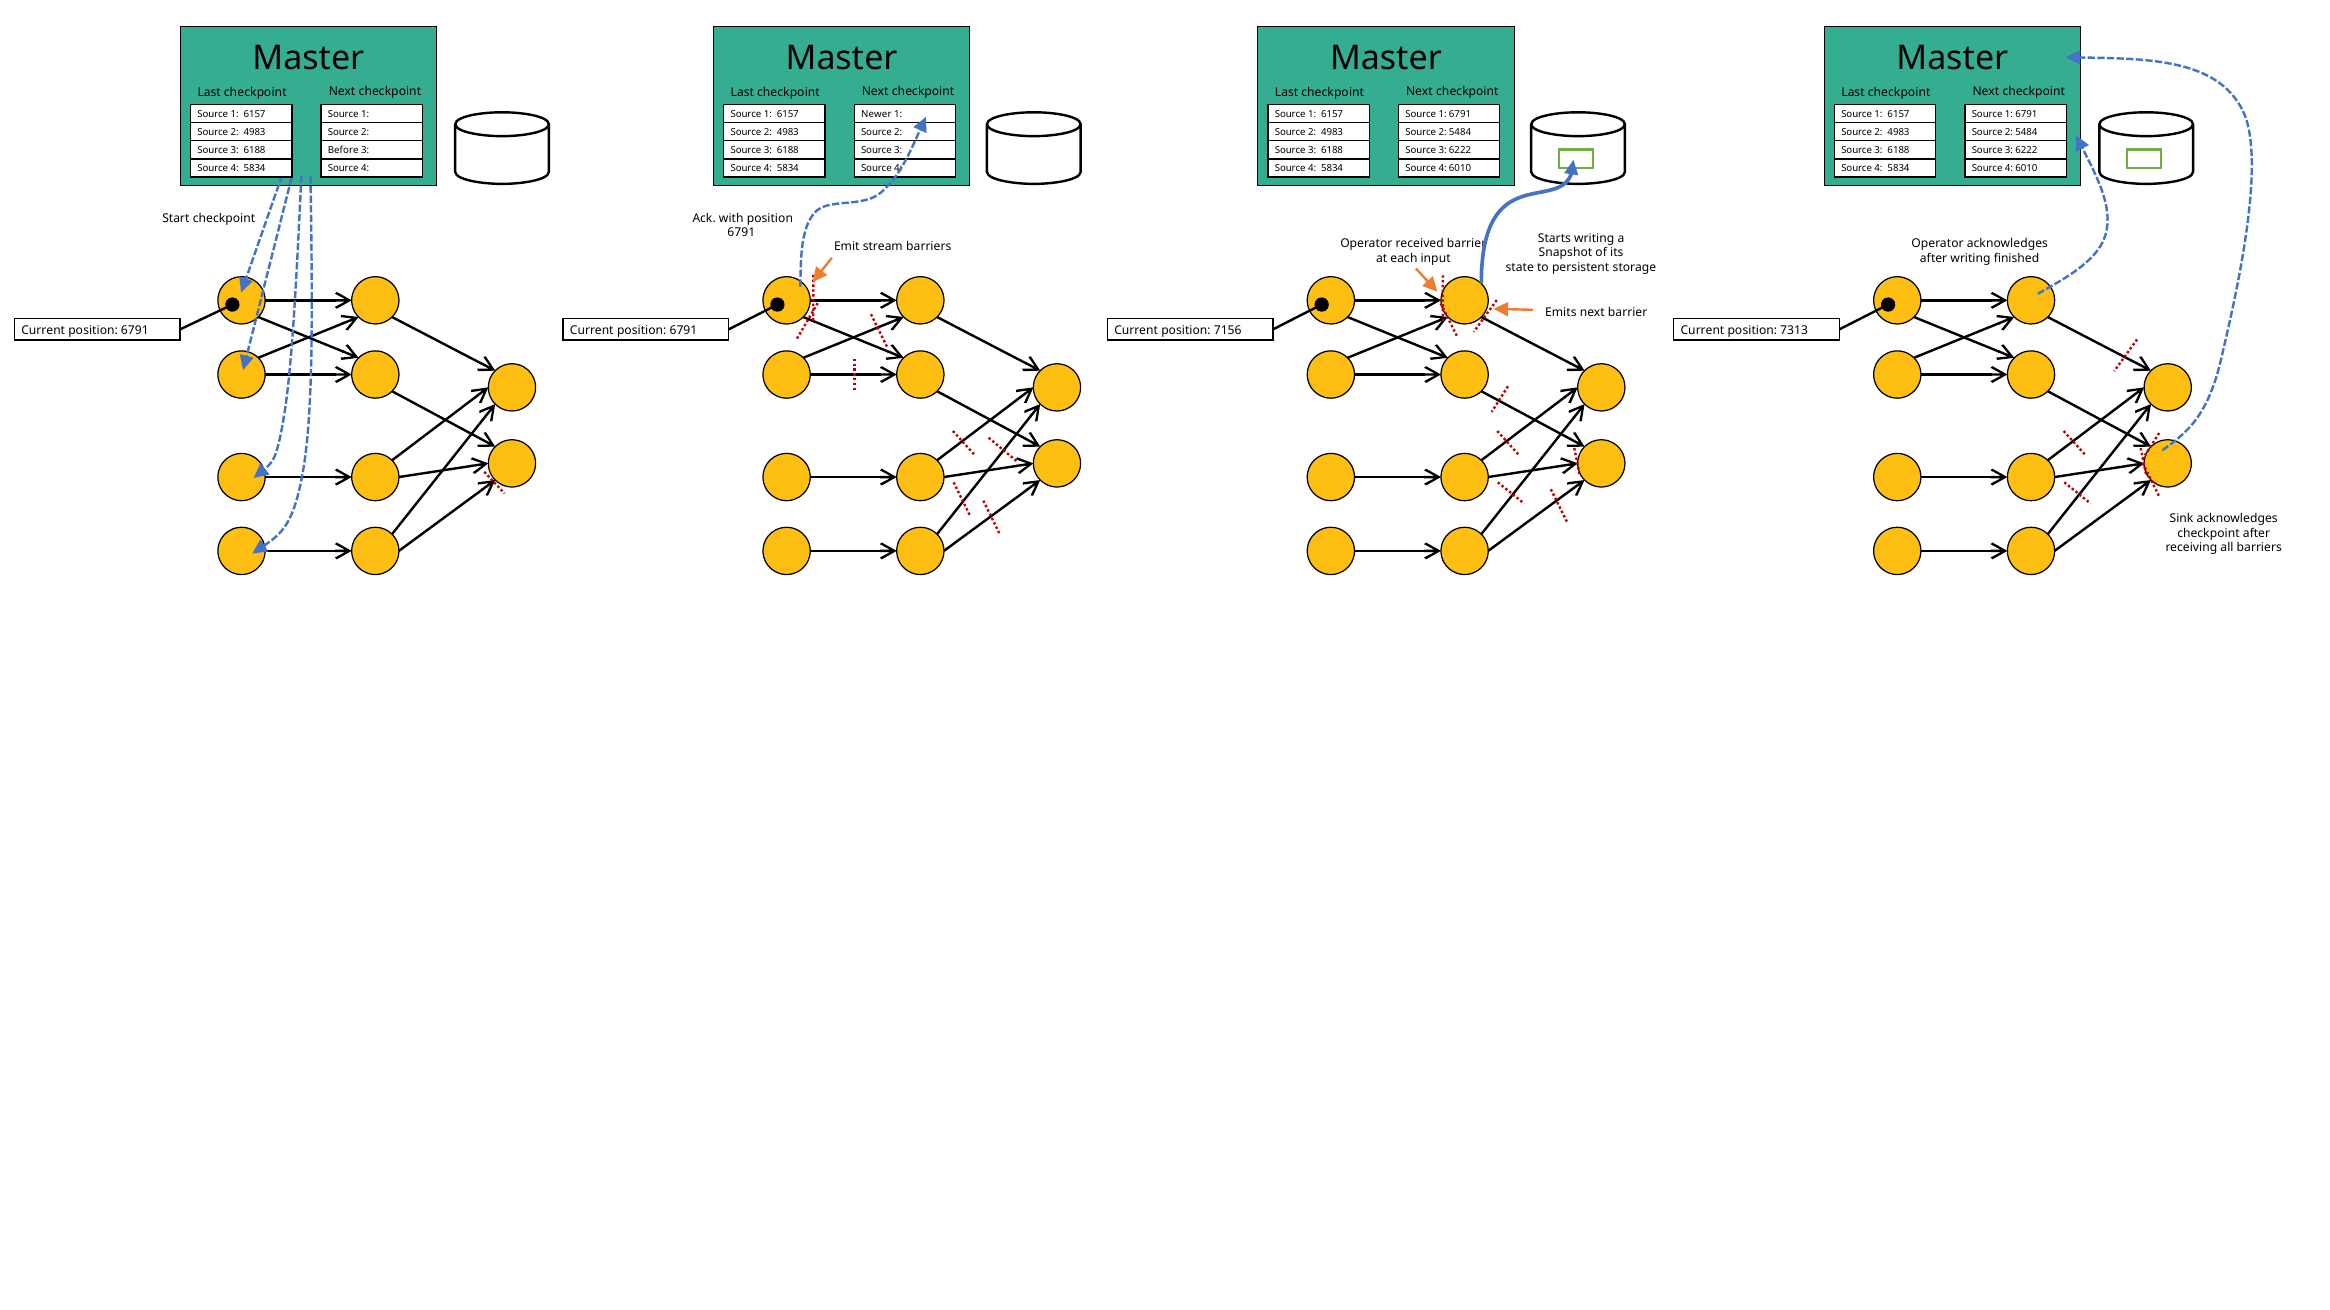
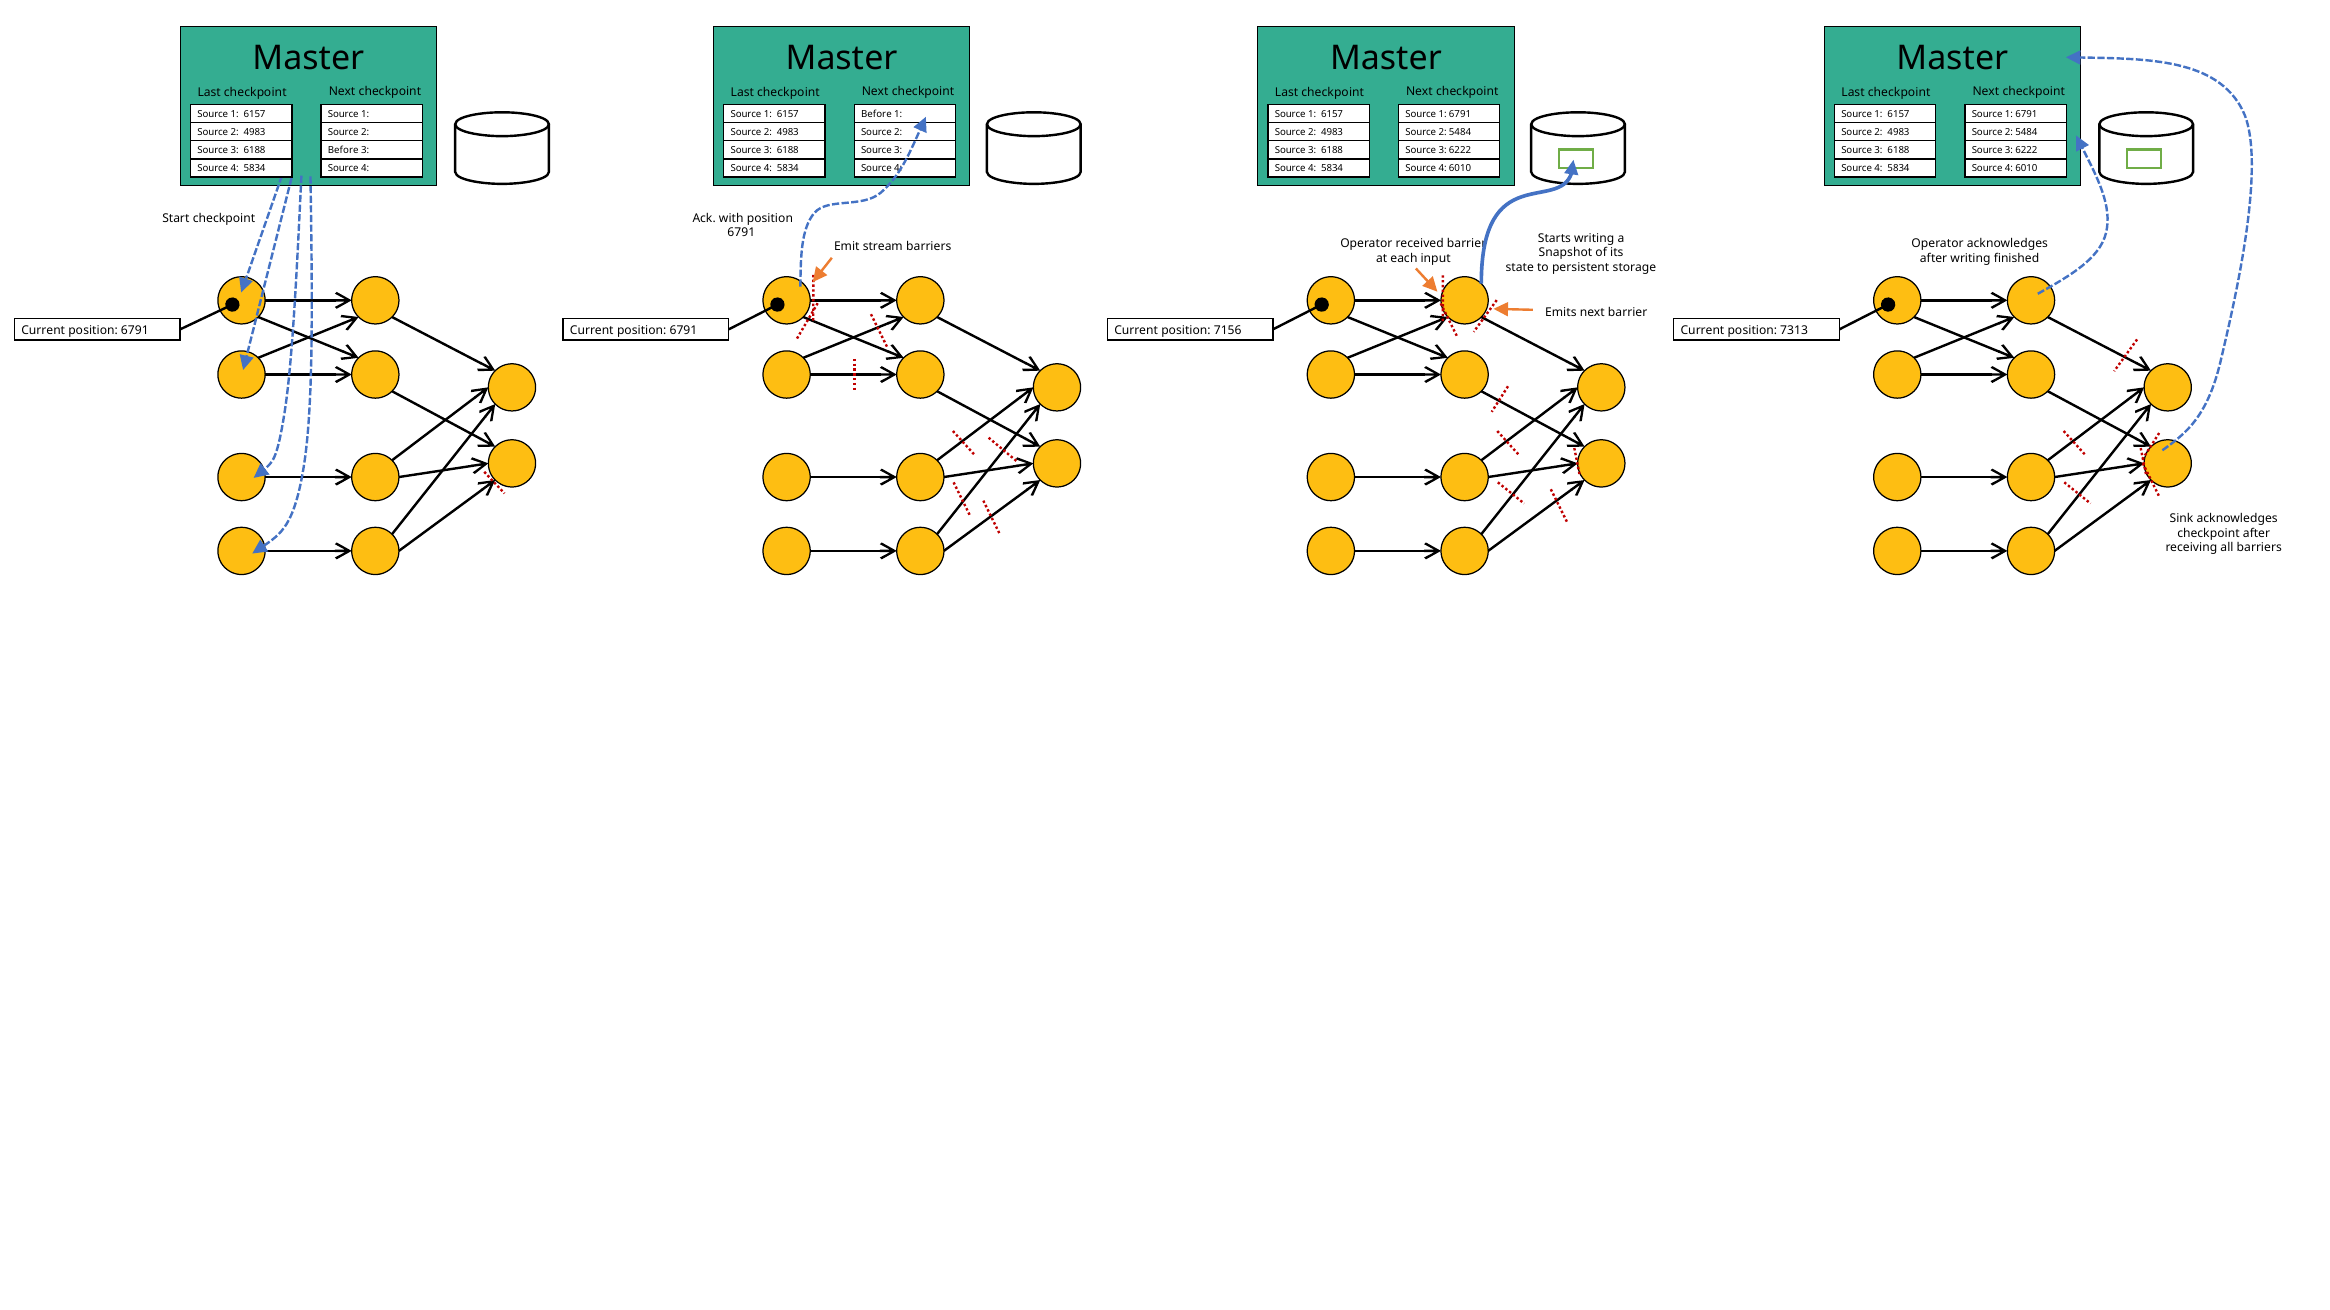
Newer at (876, 114): Newer -> Before
